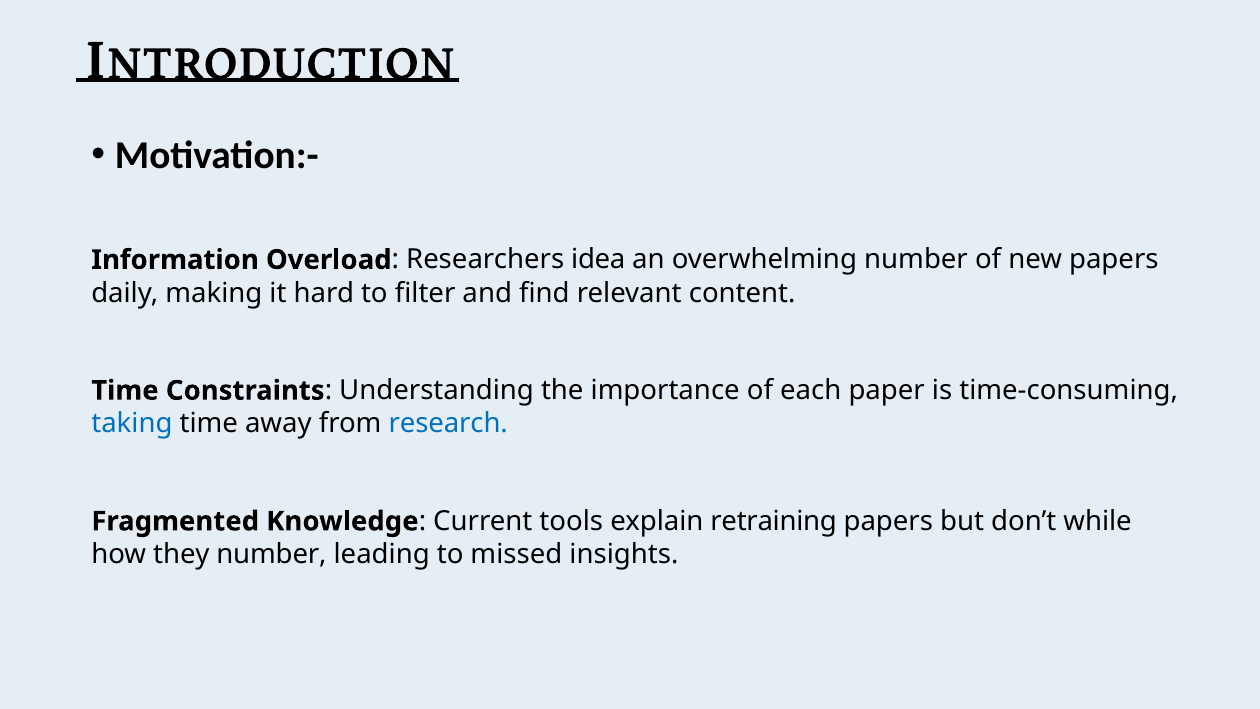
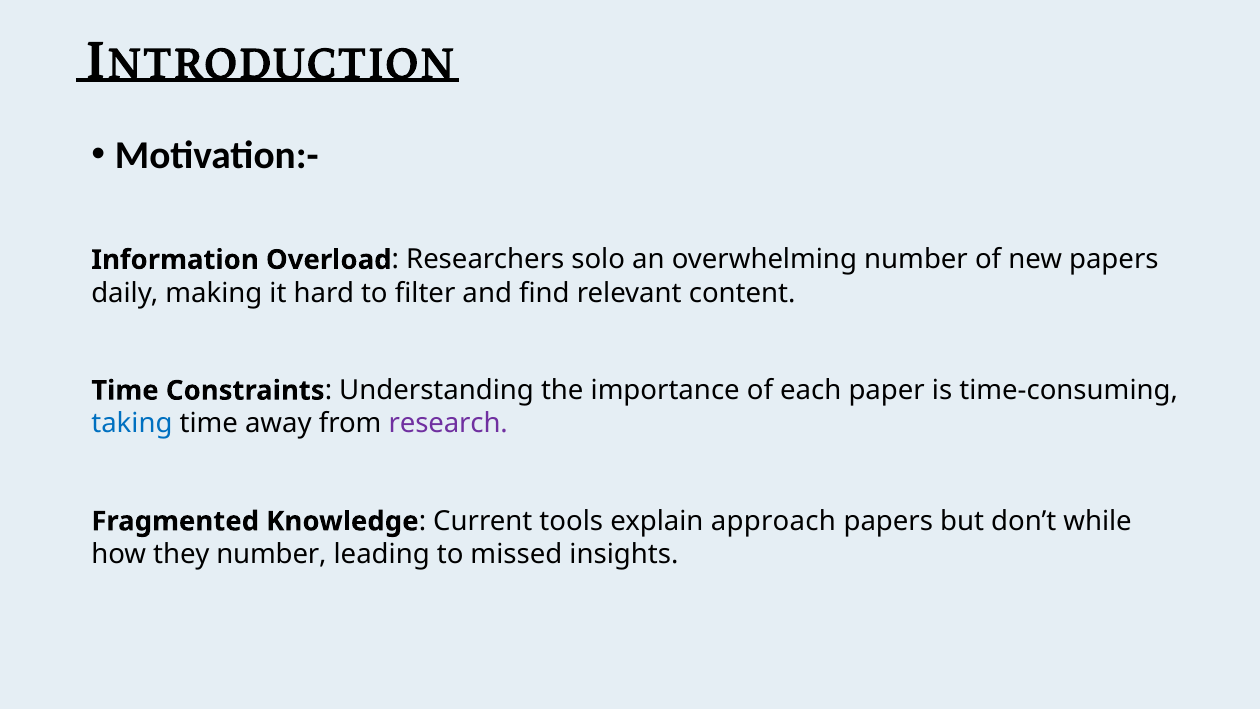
idea: idea -> solo
research colour: blue -> purple
retraining: retraining -> approach
